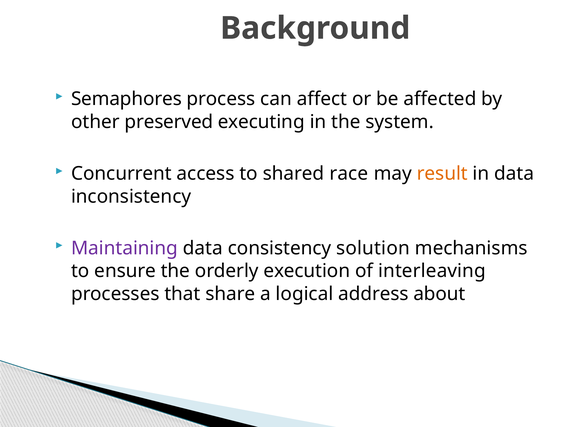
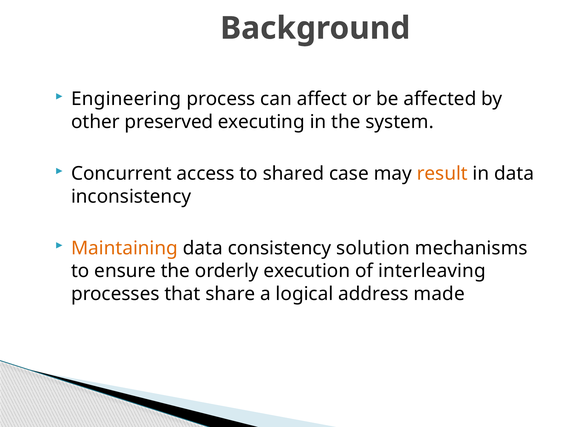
Semaphores: Semaphores -> Engineering
race: race -> case
Maintaining colour: purple -> orange
about: about -> made
